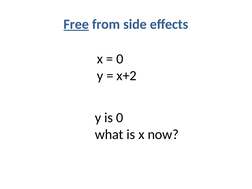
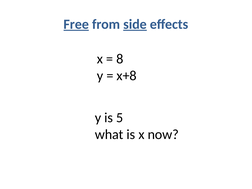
side underline: none -> present
0 at (120, 59): 0 -> 8
x+2: x+2 -> x+8
is 0: 0 -> 5
